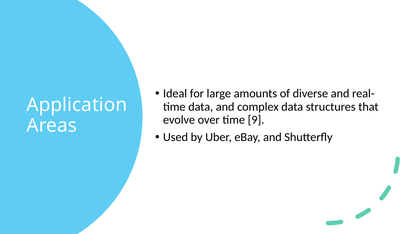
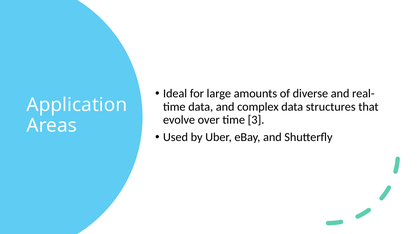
9: 9 -> 3
